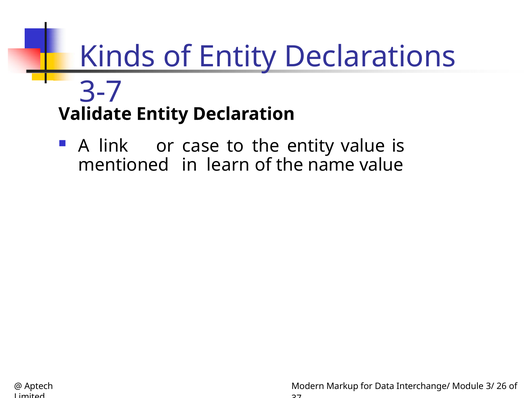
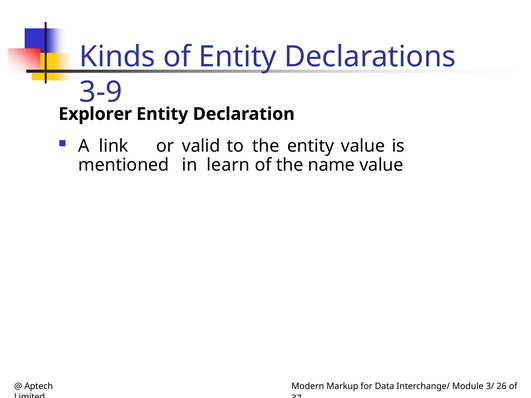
3-7: 3-7 -> 3-9
Validate: Validate -> Explorer
case: case -> valid
